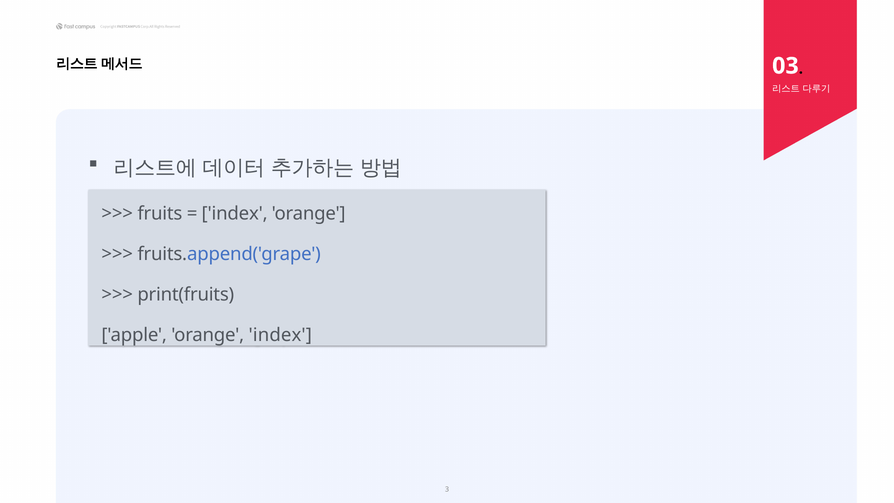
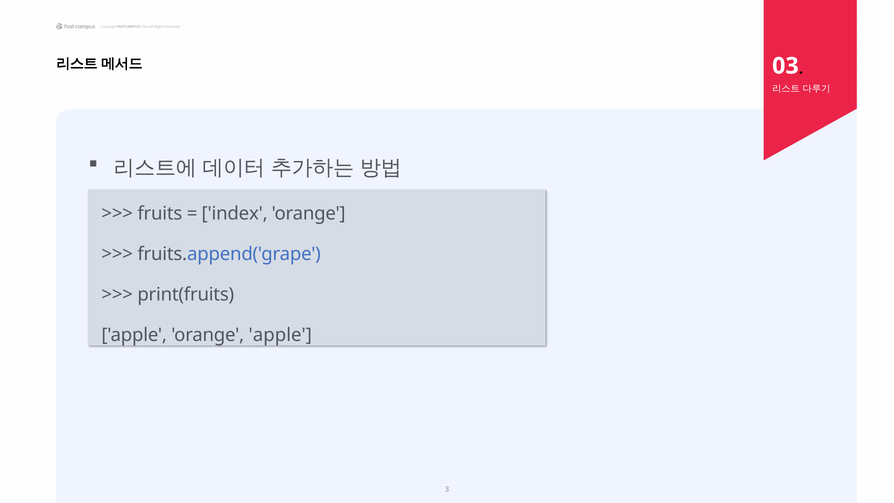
orange index: index -> apple
